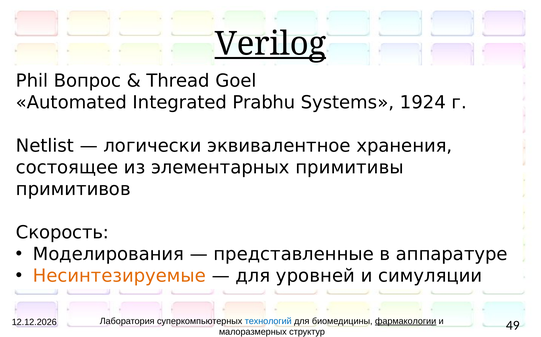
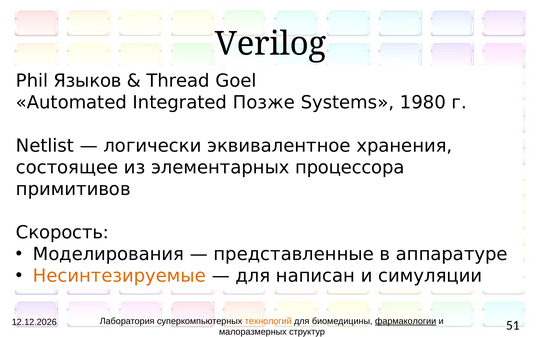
Verilog underline: present -> none
Вопрос: Вопрос -> Языков
Prabhu: Prabhu -> Позже
1924: 1924 -> 1980
примитивы: примитивы -> процессора
уровней: уровней -> написан
технологий colour: blue -> orange
49: 49 -> 51
